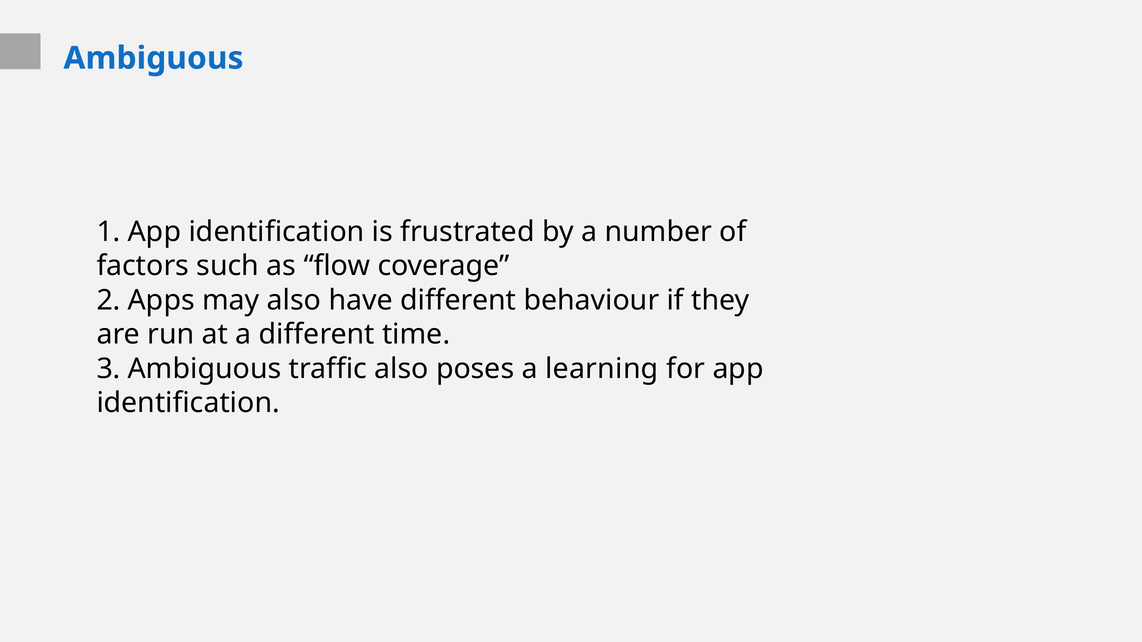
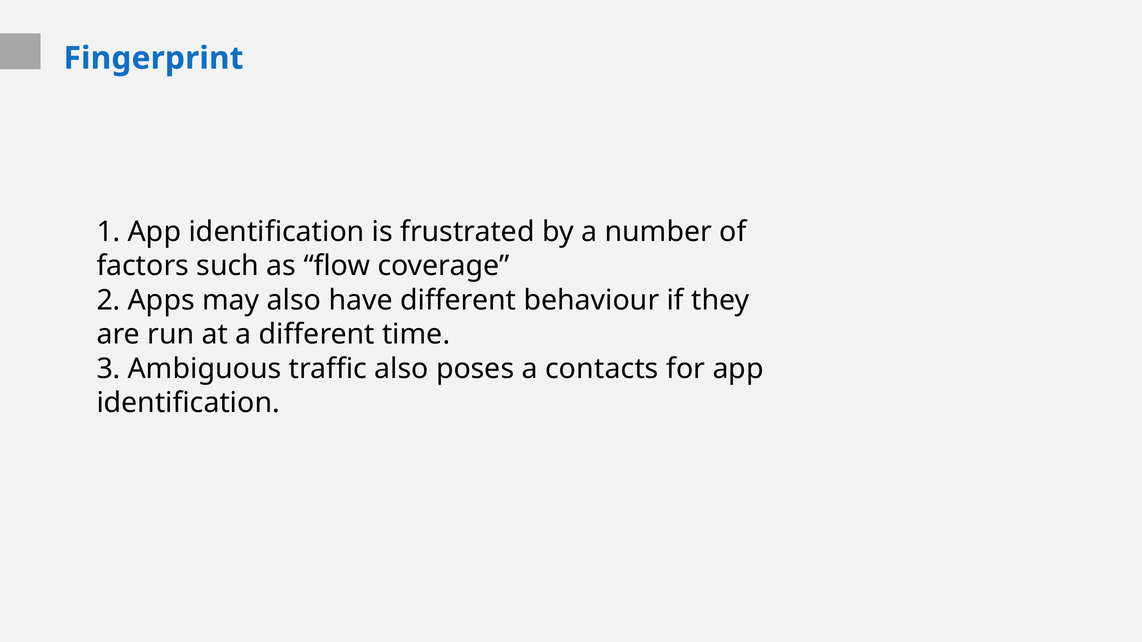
Ambiguous at (154, 58): Ambiguous -> Fingerprint
learning: learning -> contacts
